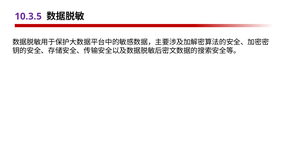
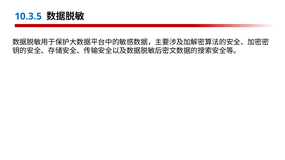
10.3.5 colour: purple -> blue
